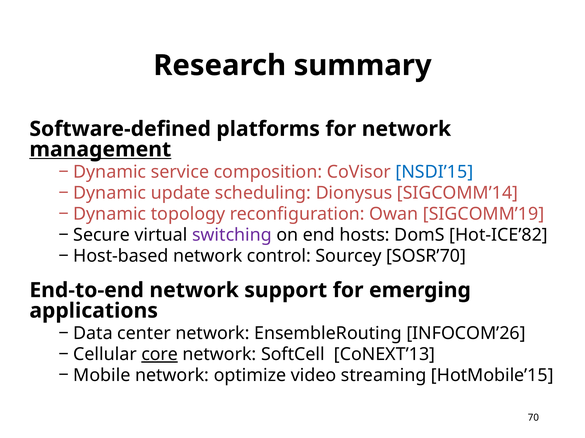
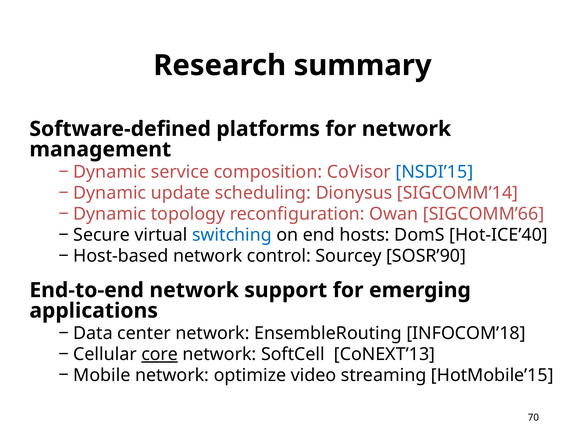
management underline: present -> none
SIGCOMM’19: SIGCOMM’19 -> SIGCOMM’66
switching colour: purple -> blue
Hot-ICE’82: Hot-ICE’82 -> Hot-ICE’40
SOSR’70: SOSR’70 -> SOSR’90
INFOCOM’26: INFOCOM’26 -> INFOCOM’18
